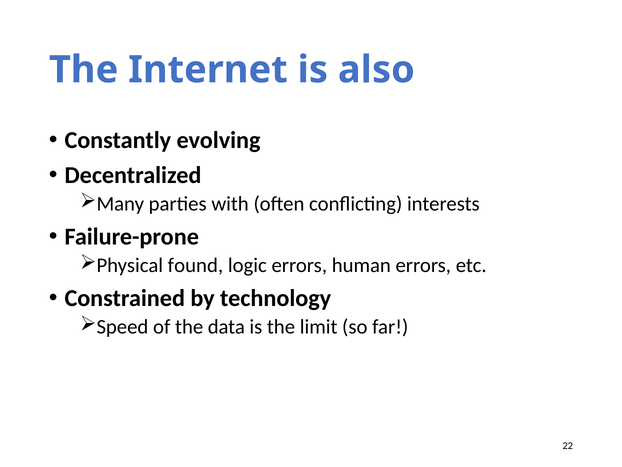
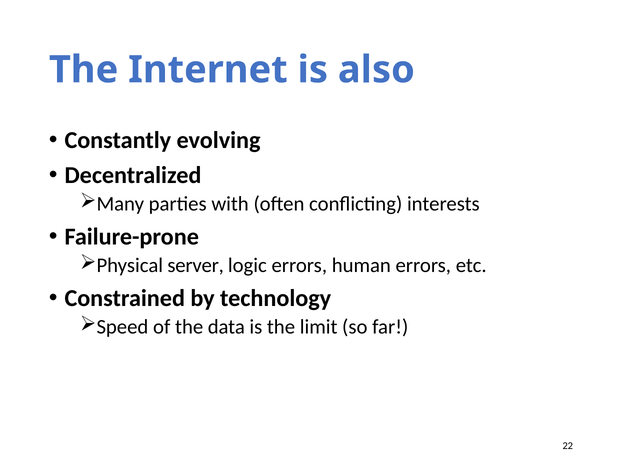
found: found -> server
